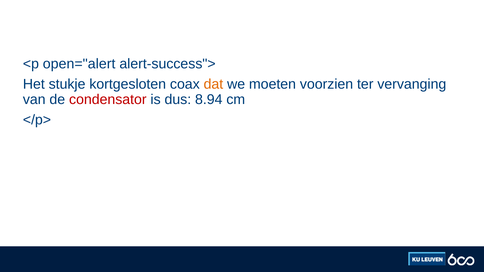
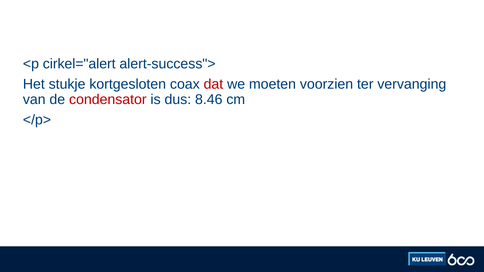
open="alert: open="alert -> cirkel="alert
dat colour: orange -> red
8.94: 8.94 -> 8.46
